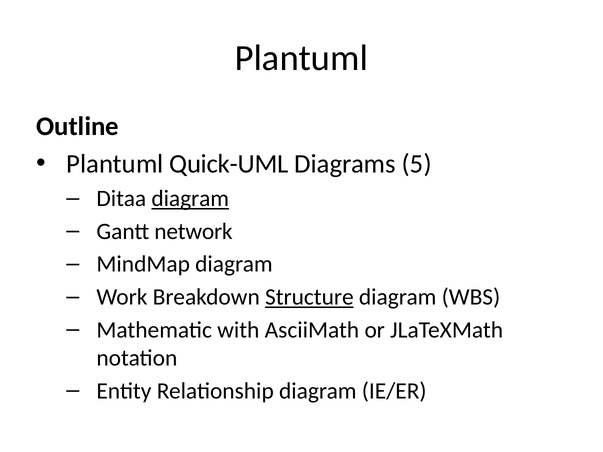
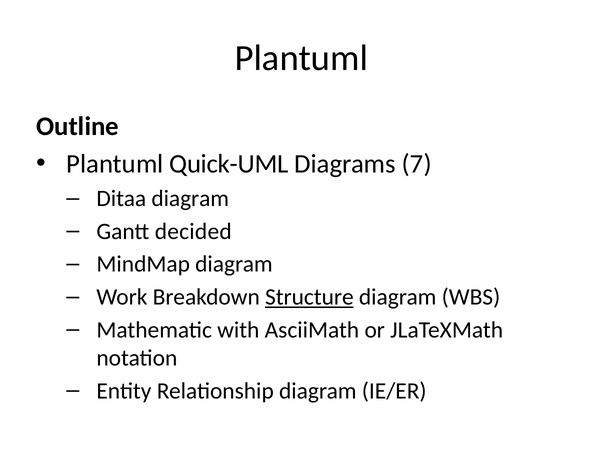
5: 5 -> 7
diagram at (190, 199) underline: present -> none
network: network -> decided
